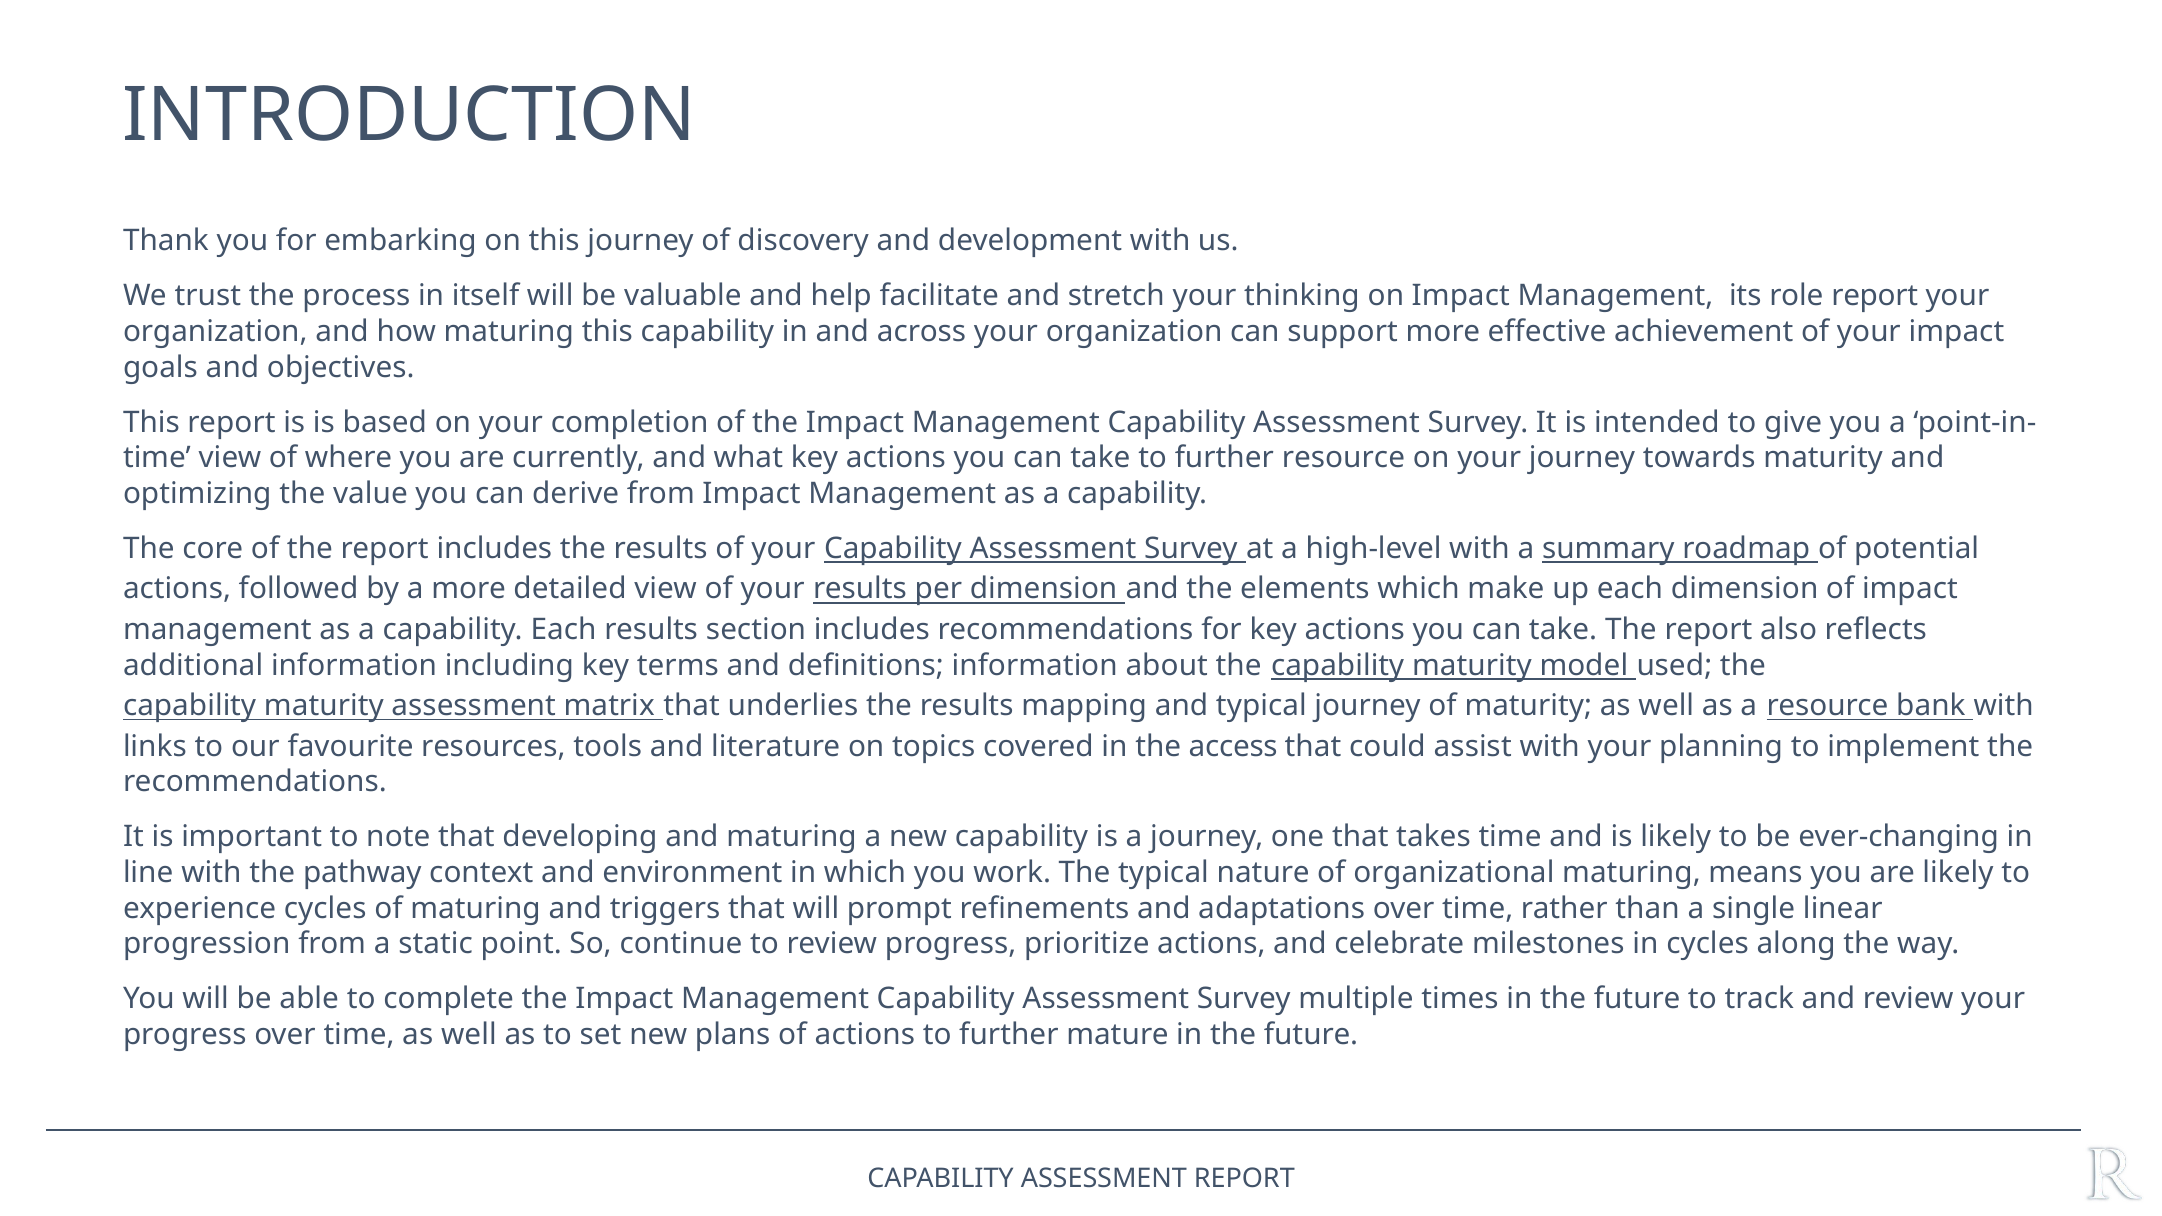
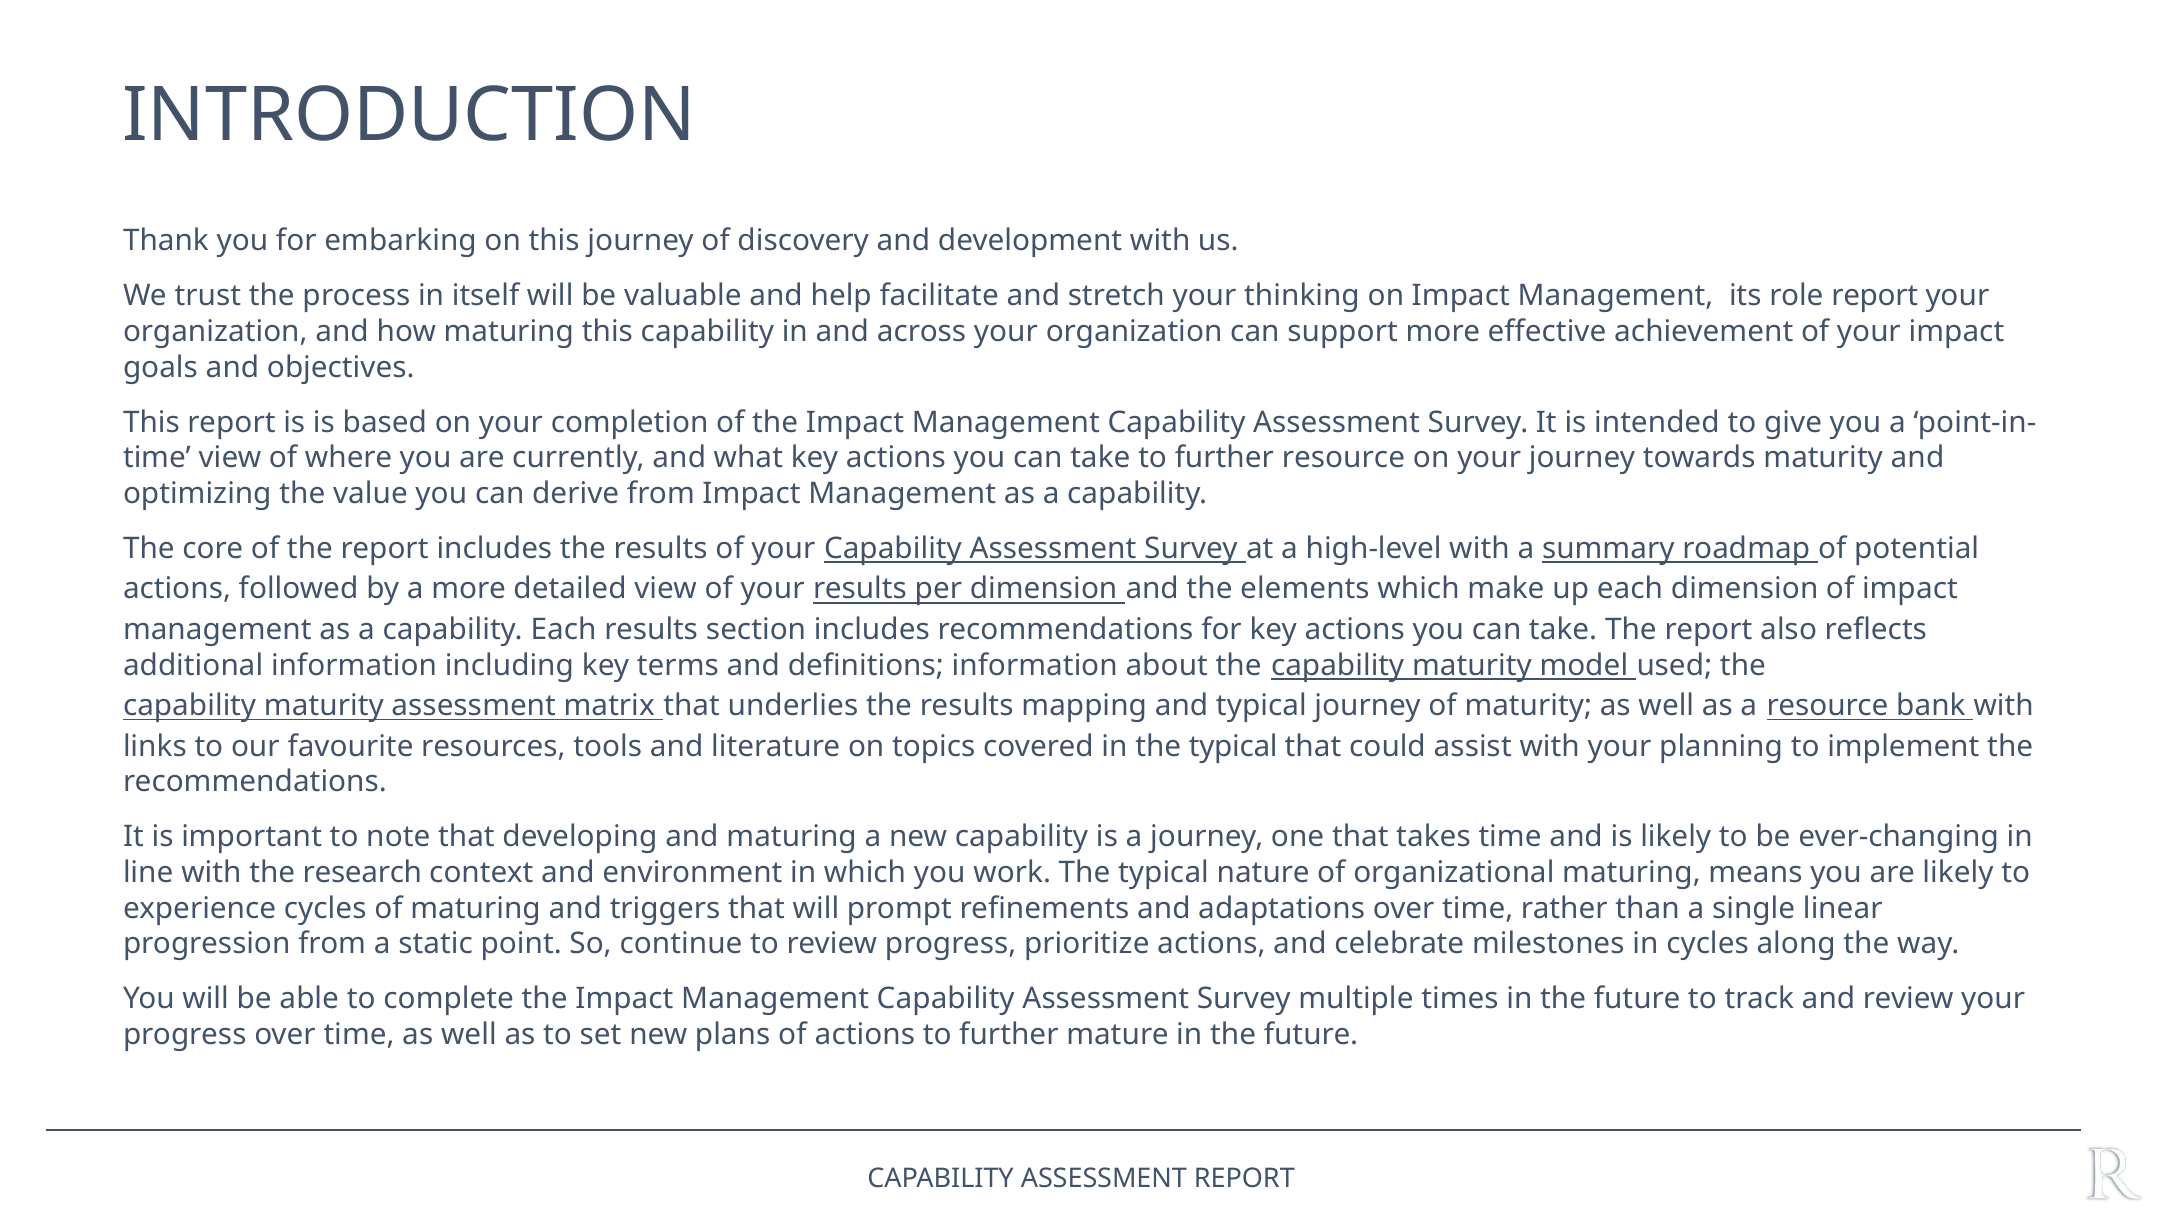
in the access: access -> typical
pathway: pathway -> research
